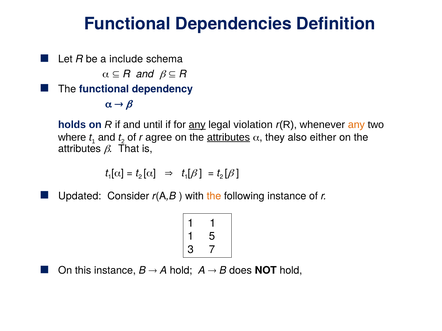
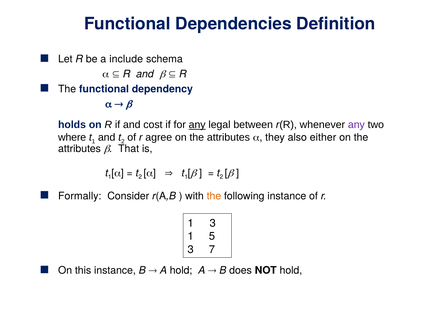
until: until -> cost
violation: violation -> between
any at (356, 125) colour: orange -> purple
attributes at (228, 138) underline: present -> none
Updated: Updated -> Formally
1 at (213, 223): 1 -> 3
